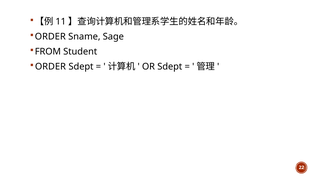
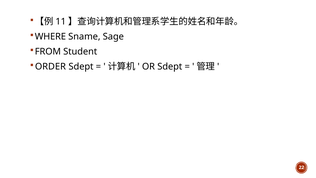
ORDER at (50, 37): ORDER -> WHERE
